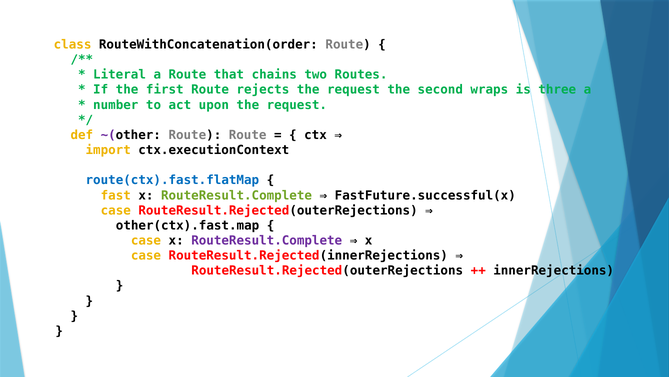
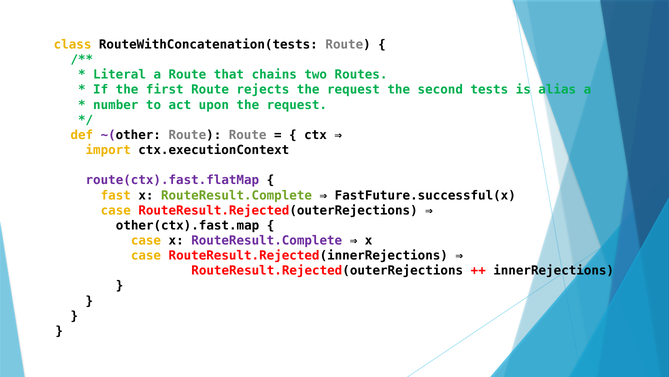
RouteWithConcatenation(order: RouteWithConcatenation(order -> RouteWithConcatenation(tests
wraps: wraps -> tests
three: three -> alias
route(ctx).fast.flatMap colour: blue -> purple
